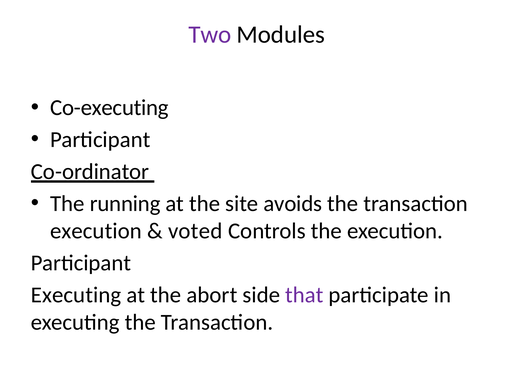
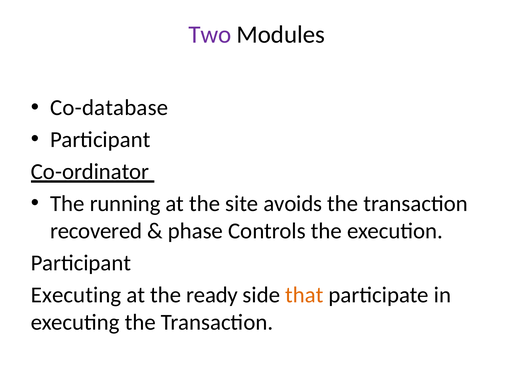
Co-executing: Co-executing -> Co-database
execution at (96, 231): execution -> recovered
voted: voted -> phase
abort: abort -> ready
that colour: purple -> orange
